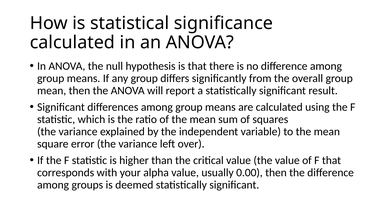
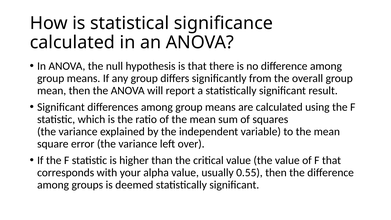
0.00: 0.00 -> 0.55
